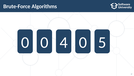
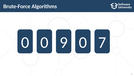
4: 4 -> 9
5: 5 -> 7
